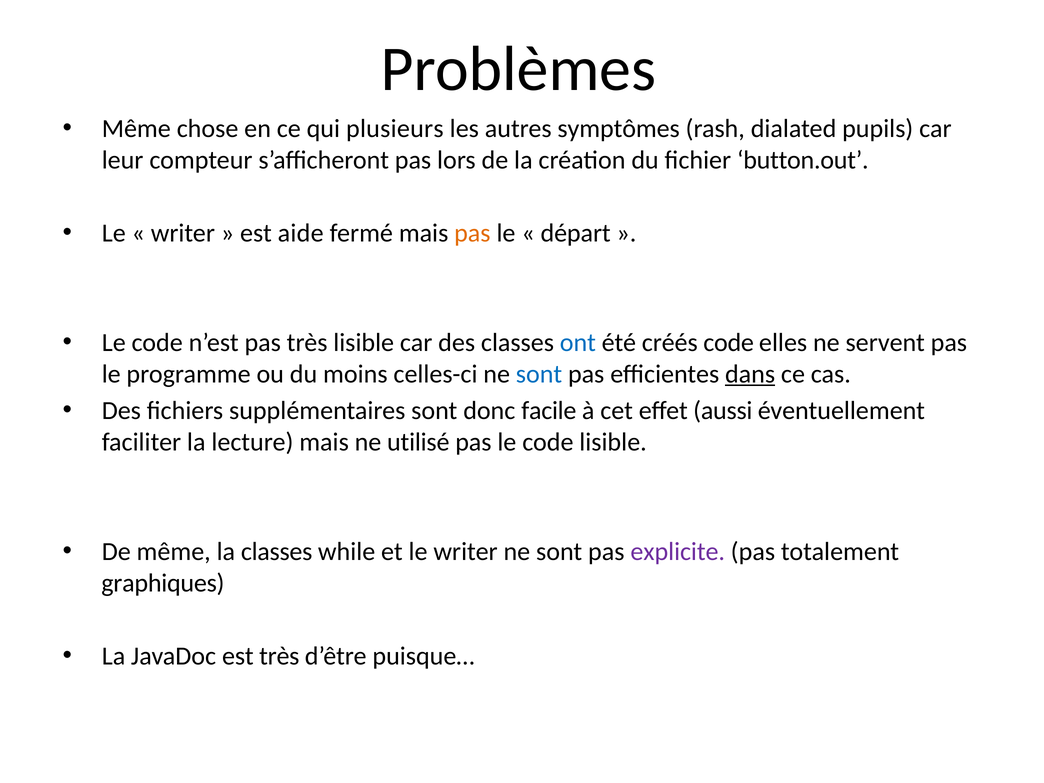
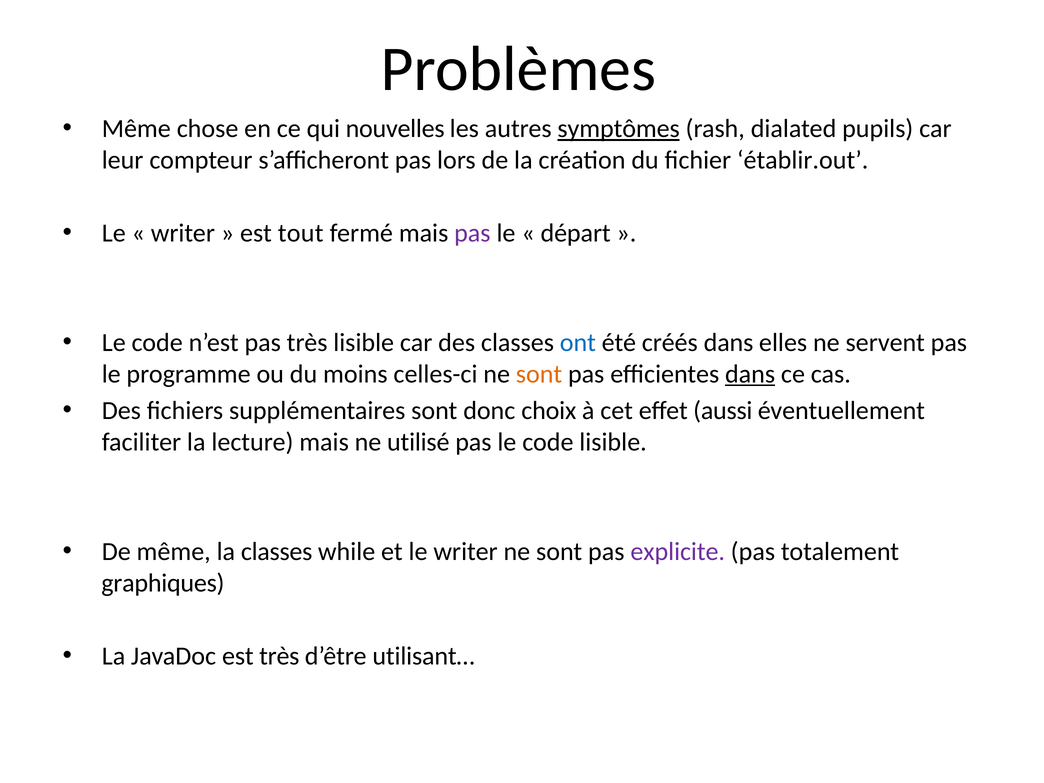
plusieurs: plusieurs -> nouvelles
symptômes underline: none -> present
button.out: button.out -> établir.out
aide: aide -> tout
pas at (472, 233) colour: orange -> purple
créés code: code -> dans
sont at (539, 374) colour: blue -> orange
facile: facile -> choix
puisque…: puisque… -> utilisant…
